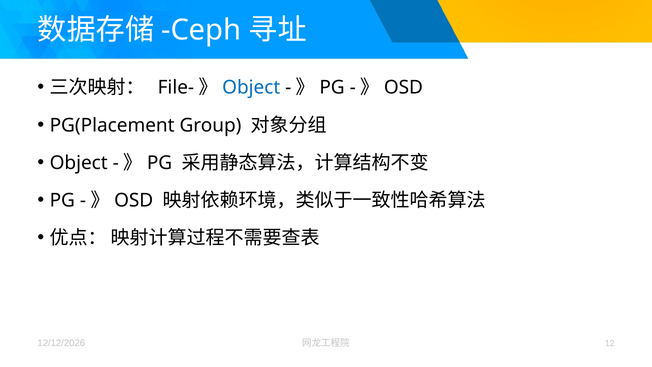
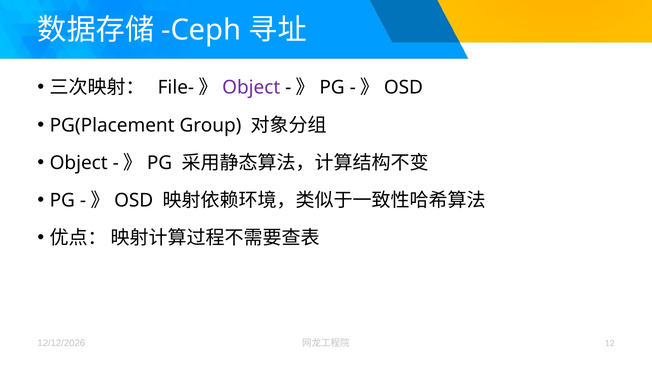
Object at (251, 88) colour: blue -> purple
